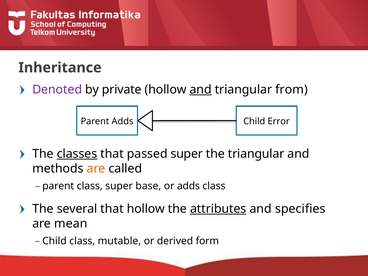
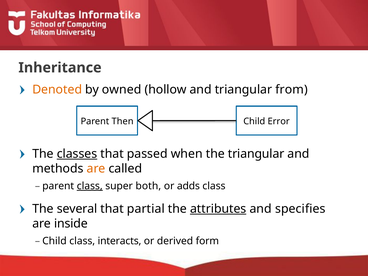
Denoted colour: purple -> orange
private: private -> owned
and at (201, 90) underline: present -> none
Parent Adds: Adds -> Then
passed super: super -> when
class at (90, 186) underline: none -> present
base: base -> both
that hollow: hollow -> partial
mean: mean -> inside
mutable: mutable -> interacts
